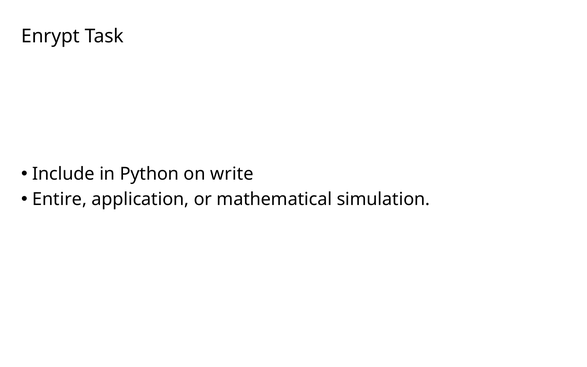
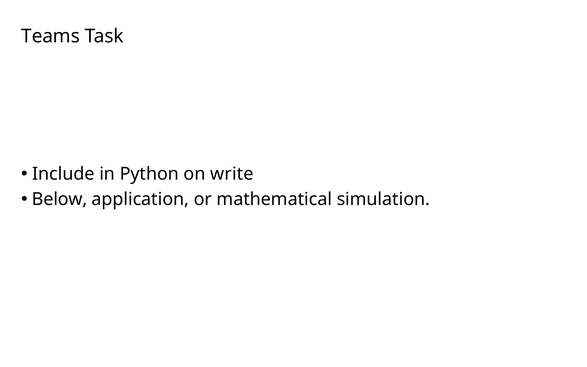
Enrypt: Enrypt -> Teams
Entire: Entire -> Below
